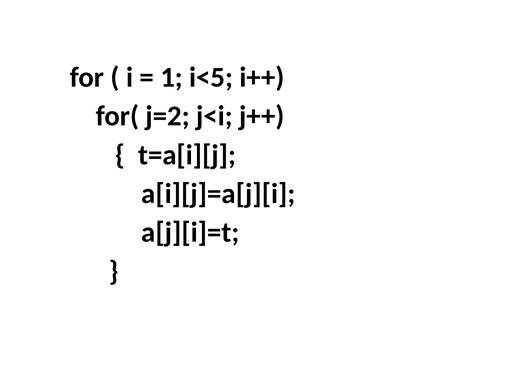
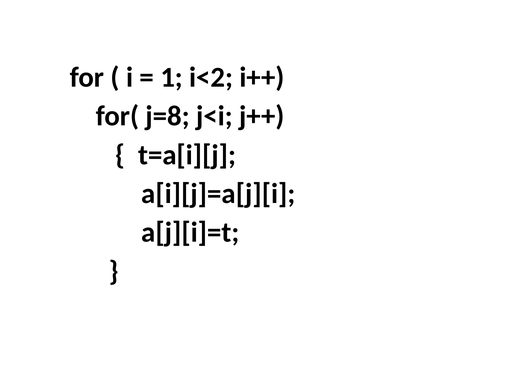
i<5: i<5 -> i<2
j=2: j=2 -> j=8
